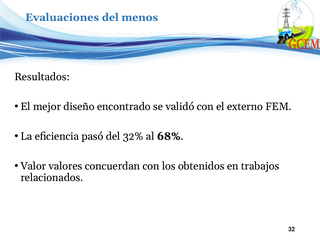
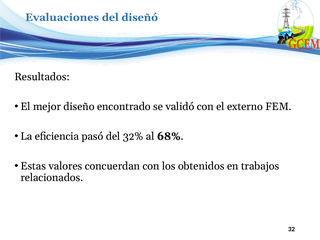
menos: menos -> diseñó
Valor: Valor -> Estas
